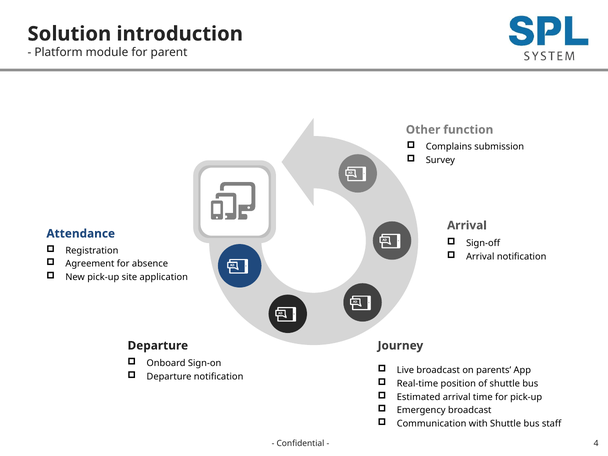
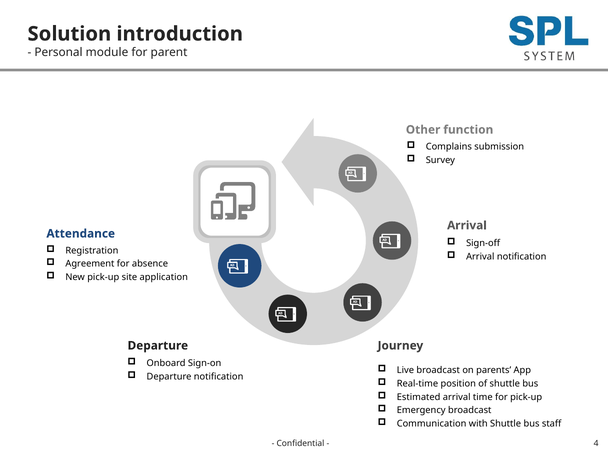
Platform: Platform -> Personal
